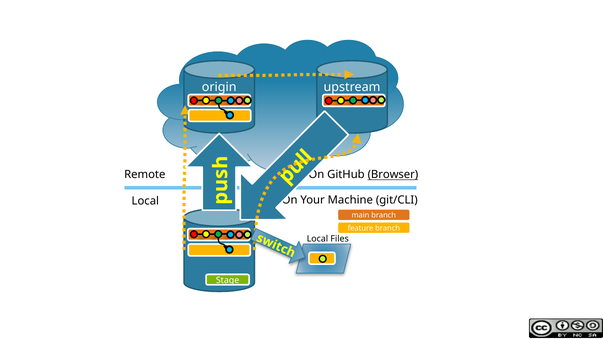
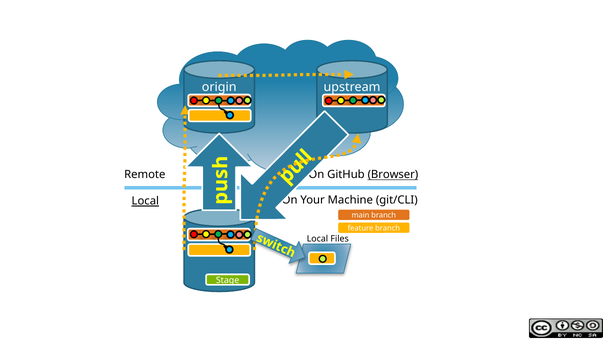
Local at (145, 201) underline: none -> present
